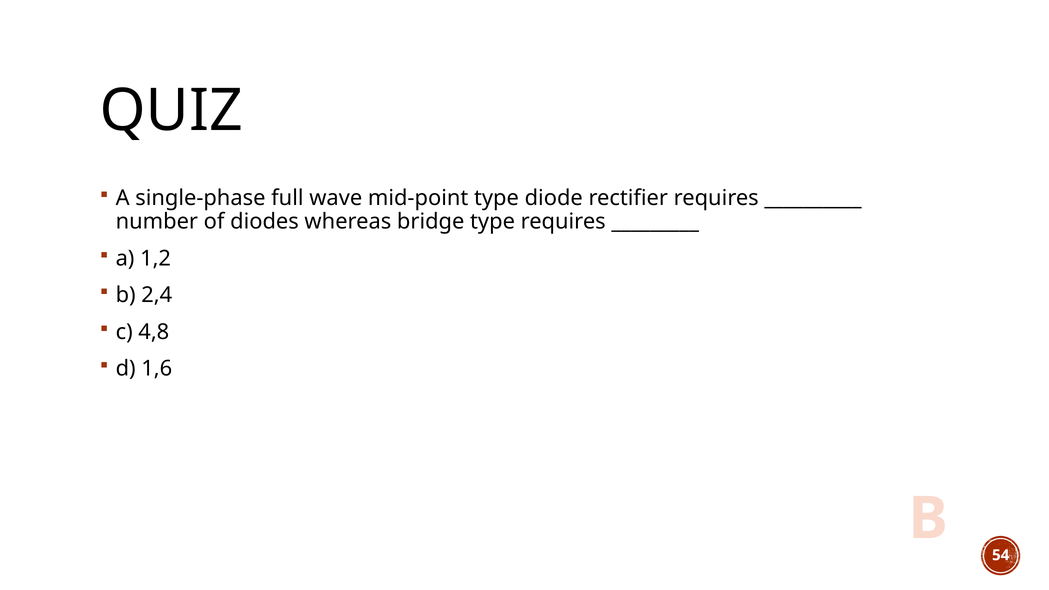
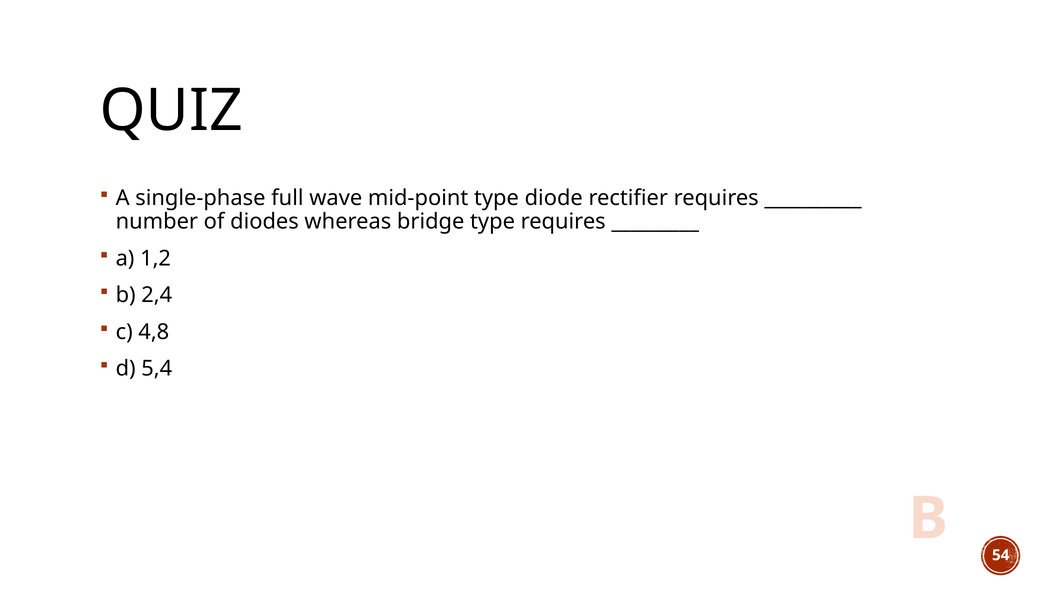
1,6: 1,6 -> 5,4
